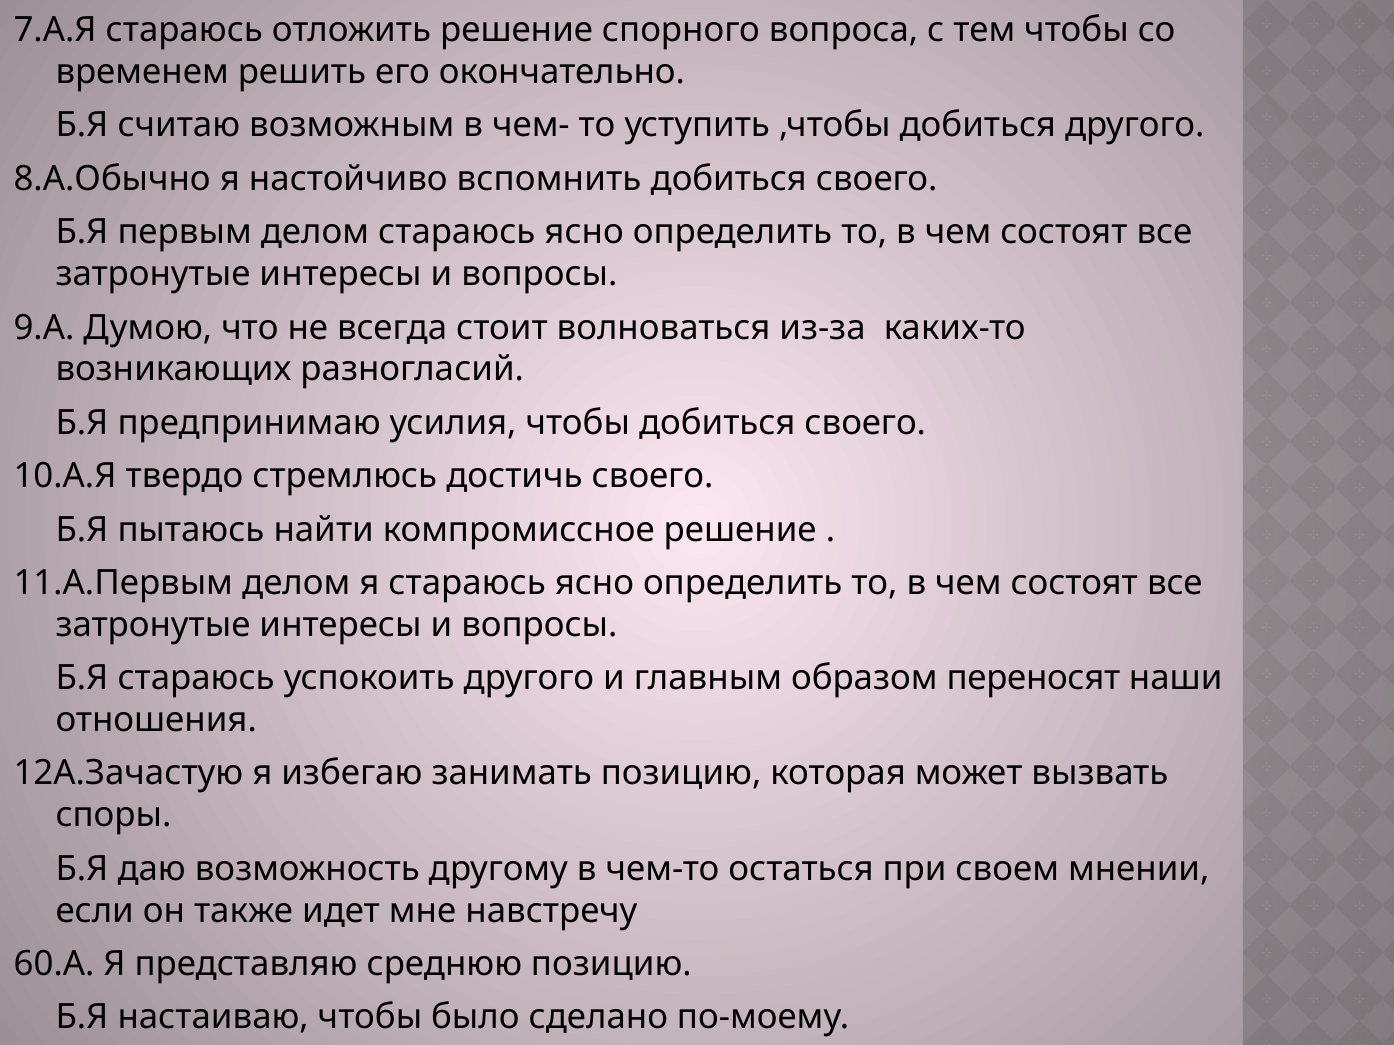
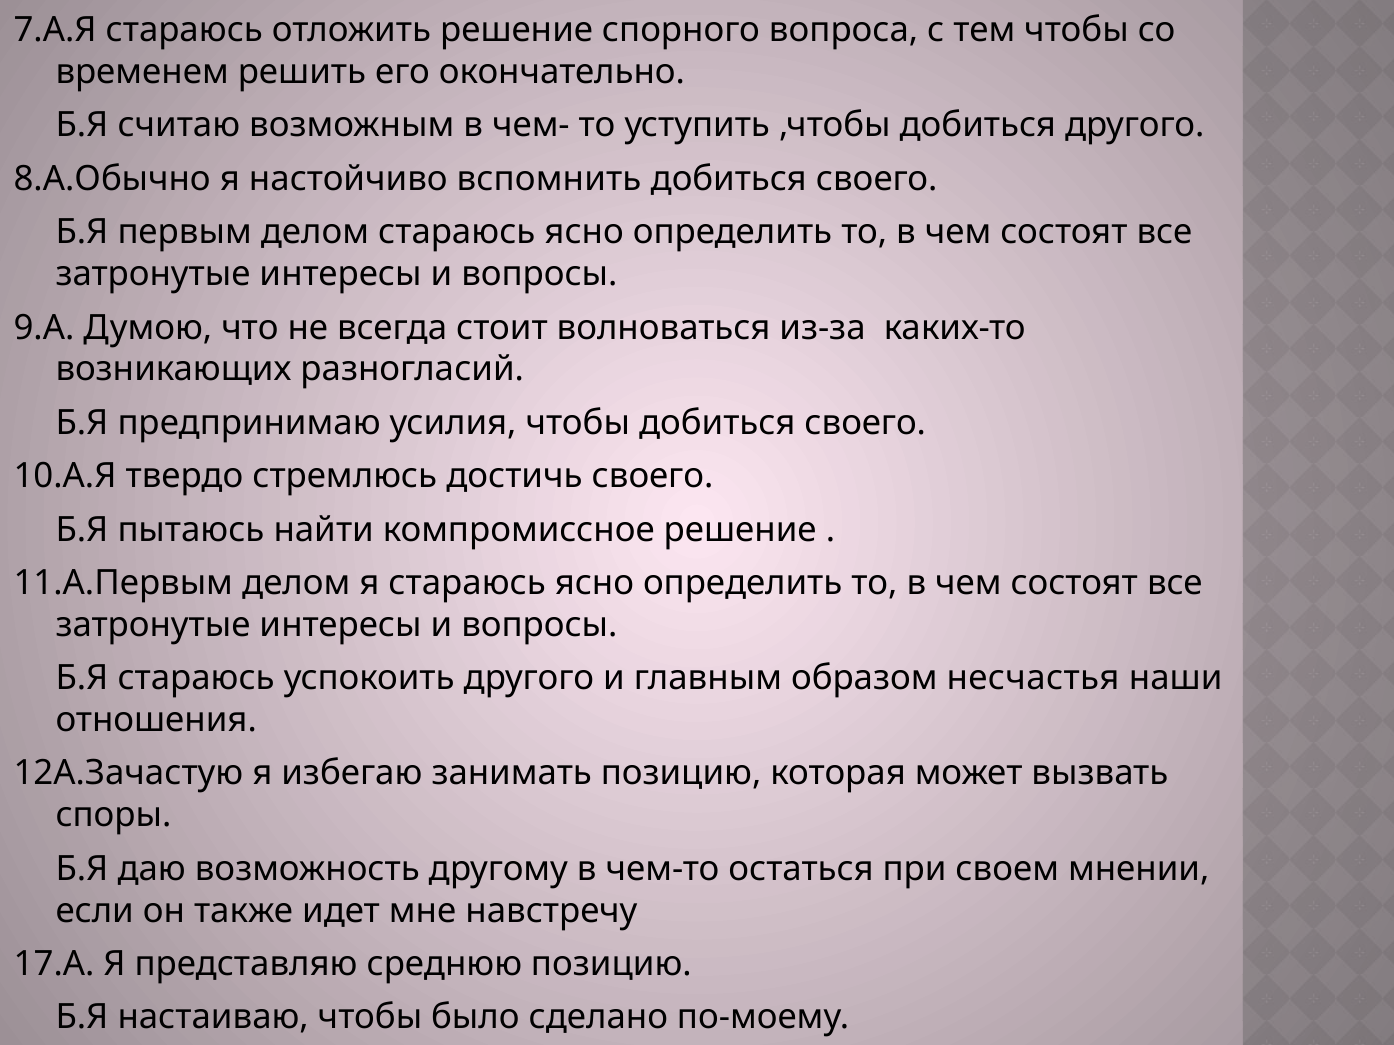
переносят: переносят -> несчастья
60.А: 60.А -> 17.А
